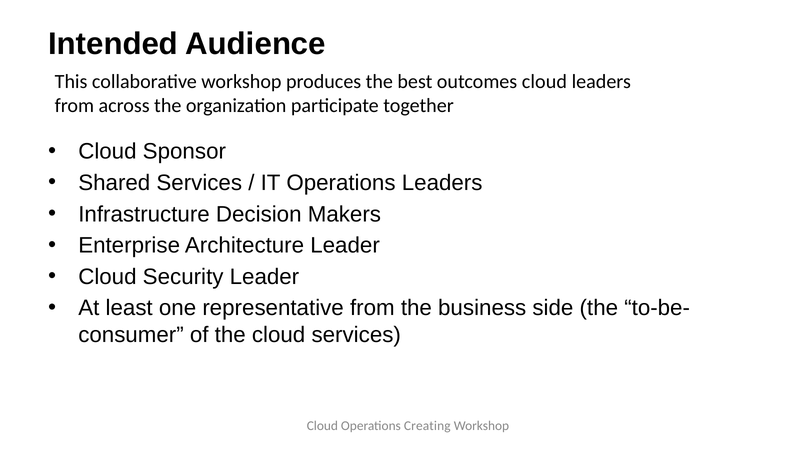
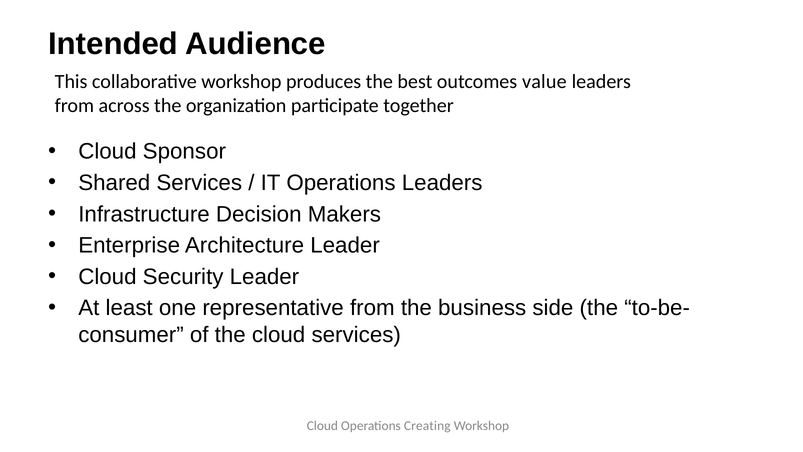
outcomes cloud: cloud -> value
